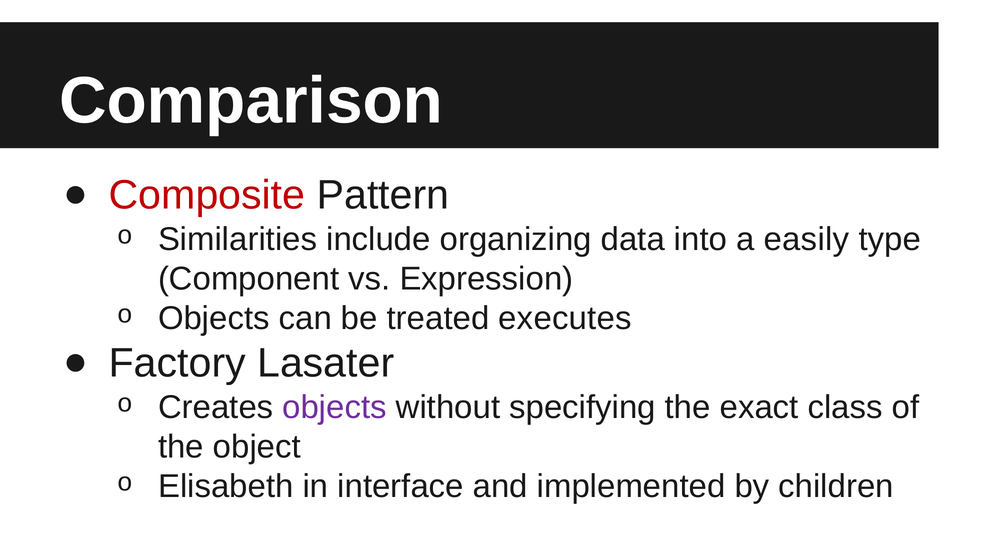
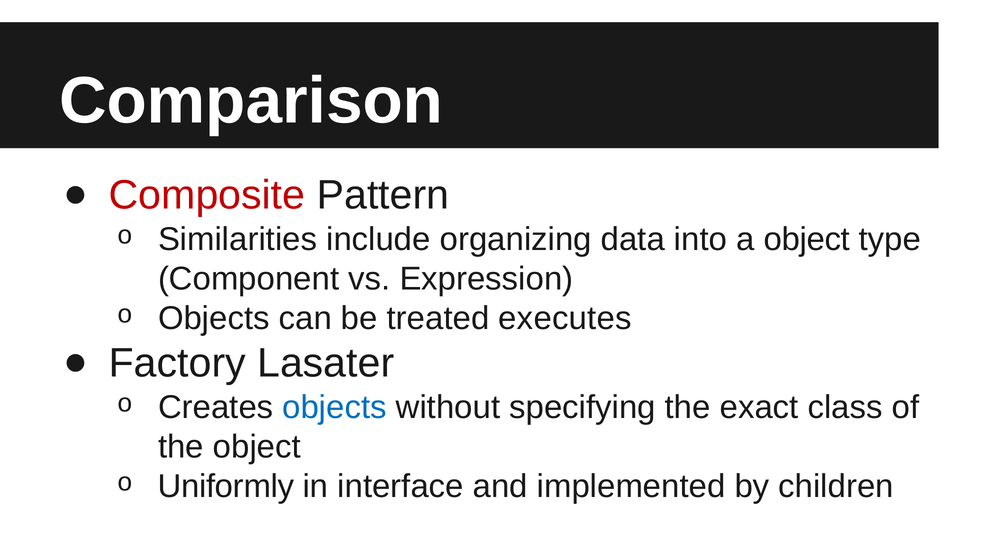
a easily: easily -> object
objects at (335, 407) colour: purple -> blue
Elisabeth: Elisabeth -> Uniformly
